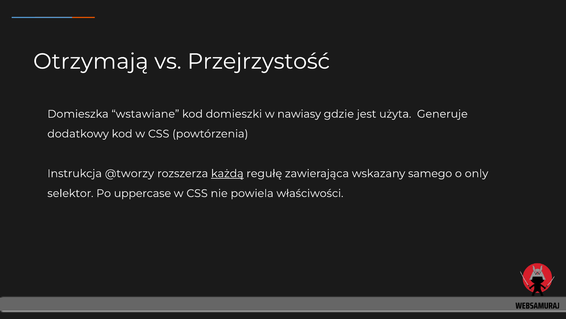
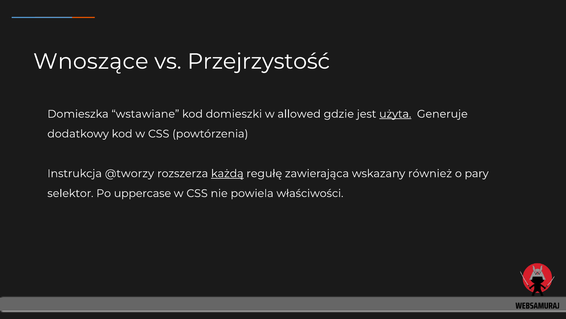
Otrzymają: Otrzymają -> Wnoszące
nawiasy: nawiasy -> allowed
użyta underline: none -> present
samego: samego -> również
only: only -> pary
